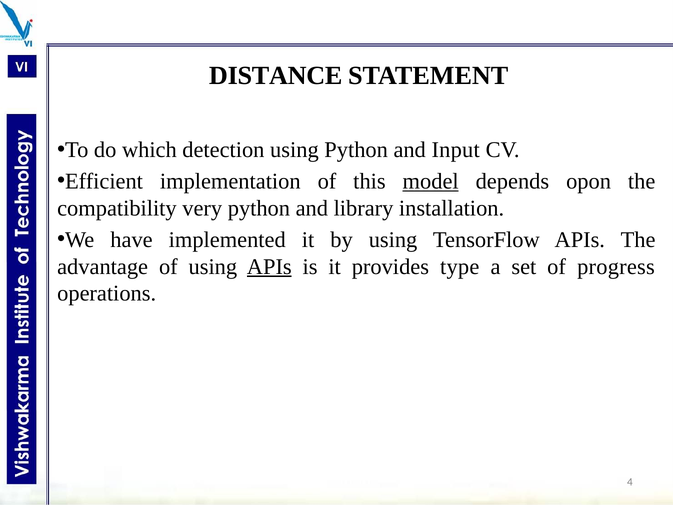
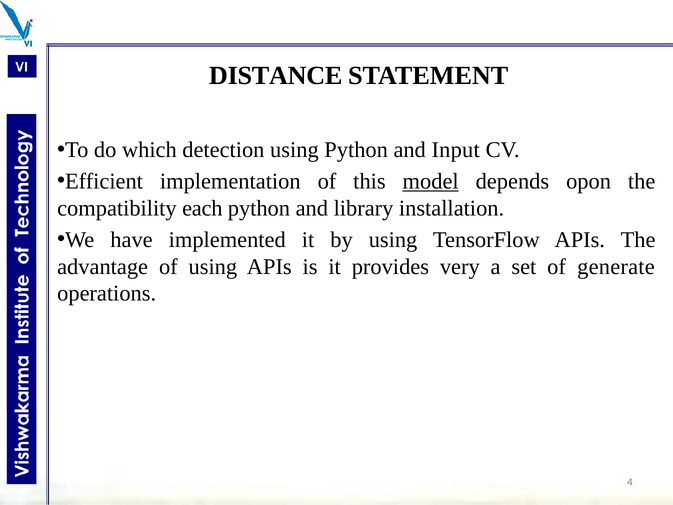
very: very -> each
APIs at (269, 266) underline: present -> none
type: type -> very
progress: progress -> generate
